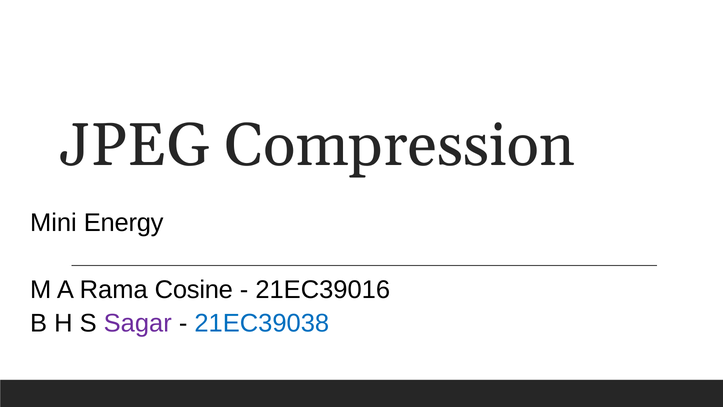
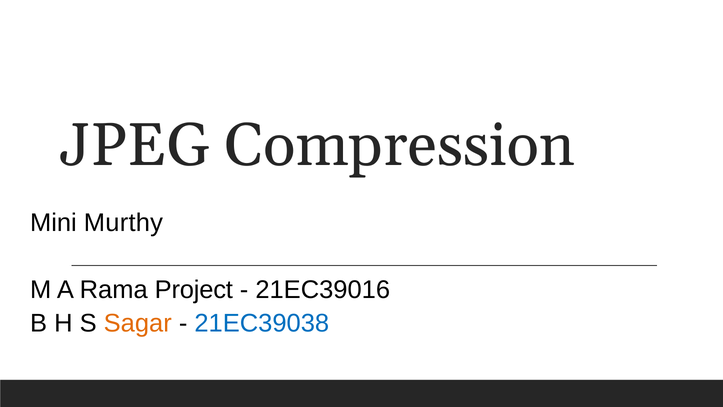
Energy: Energy -> Murthy
Cosine: Cosine -> Project
Sagar colour: purple -> orange
